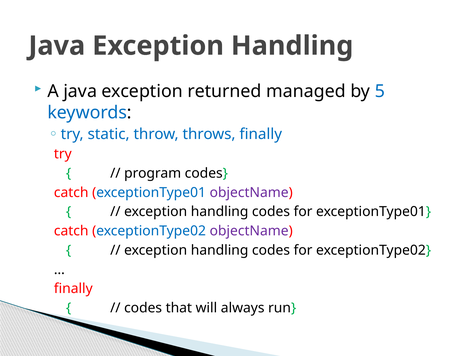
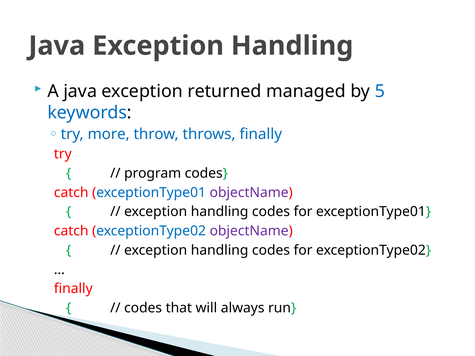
static: static -> more
